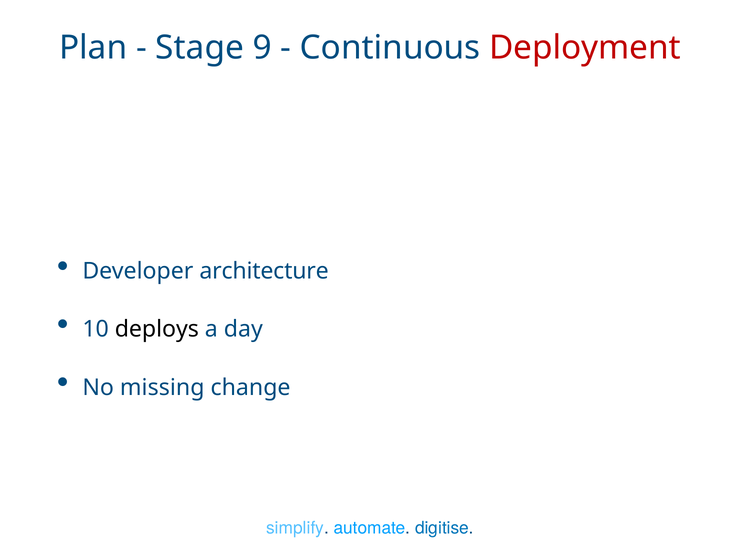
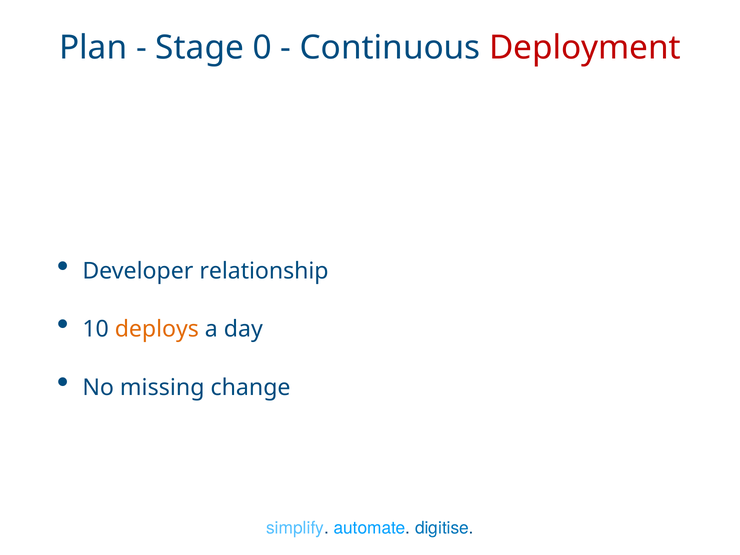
9: 9 -> 0
architecture: architecture -> relationship
deploys colour: black -> orange
